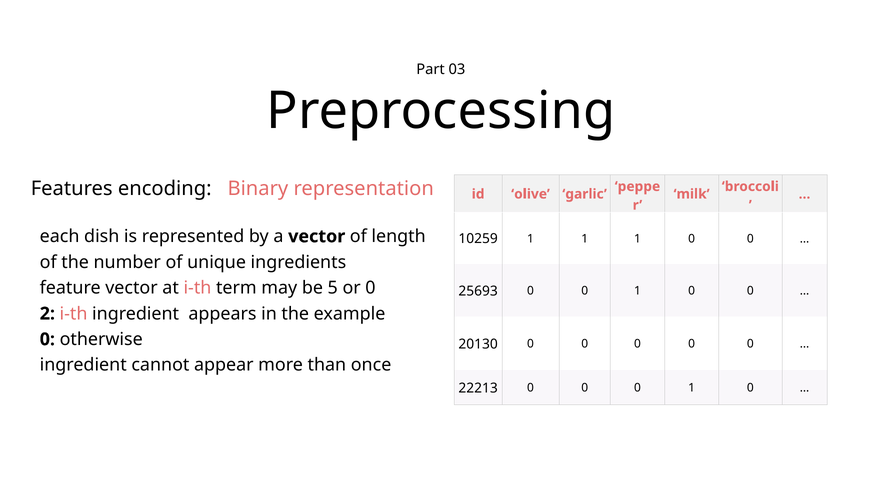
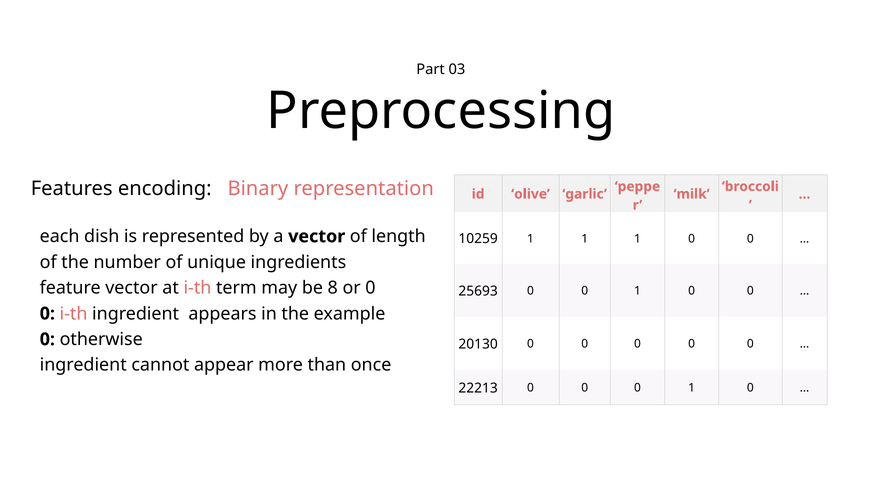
5: 5 -> 8
2 at (47, 314): 2 -> 0
